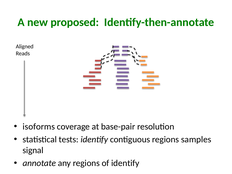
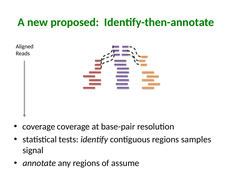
isoforms at (39, 127): isoforms -> coverage
of identify: identify -> assume
